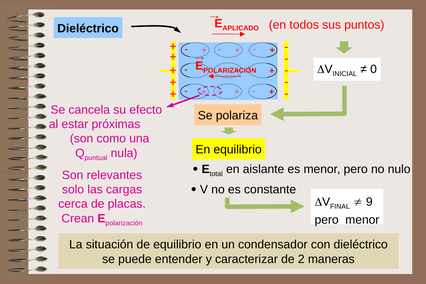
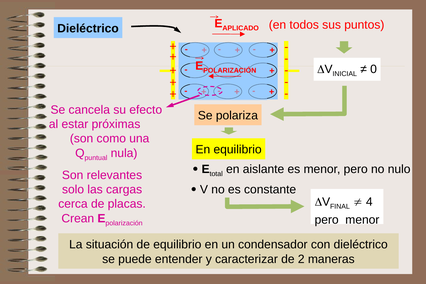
9: 9 -> 4
